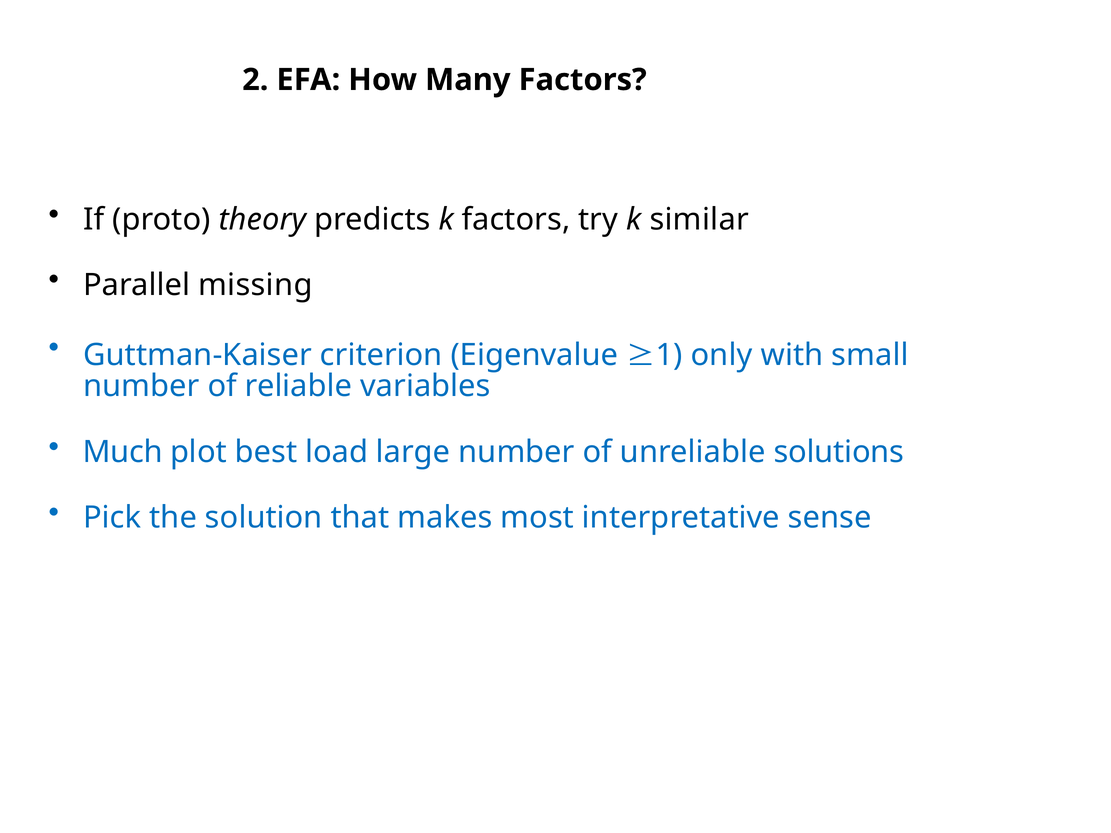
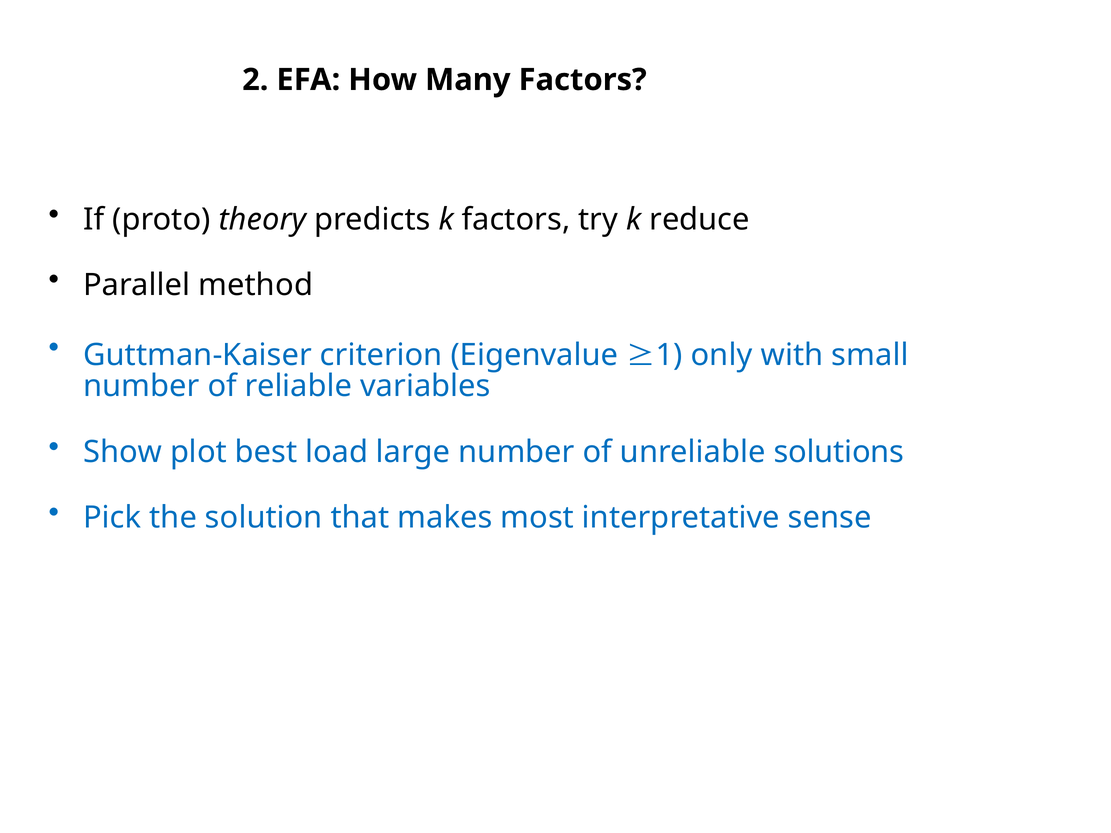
similar: similar -> reduce
missing: missing -> method
Much: Much -> Show
